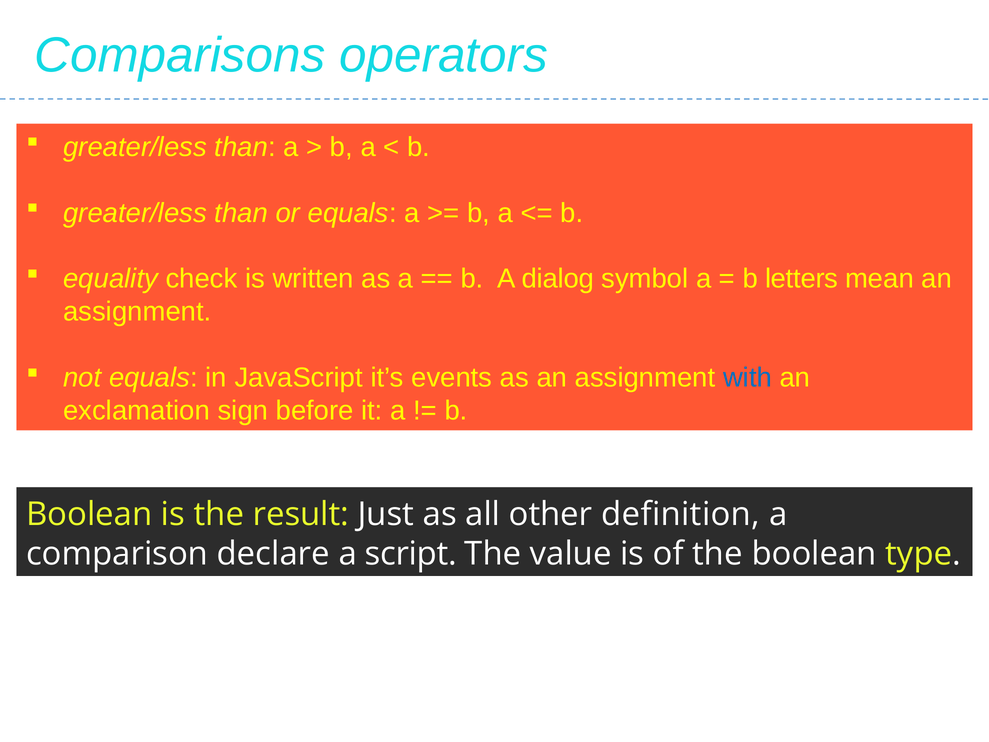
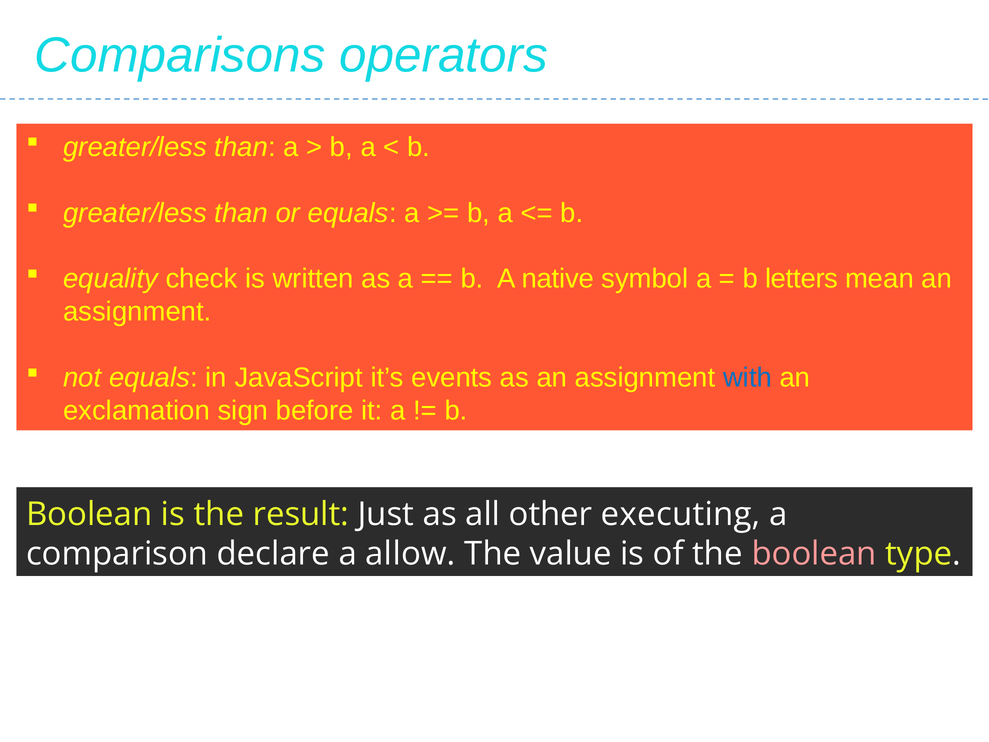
dialog: dialog -> native
definition: definition -> executing
script: script -> allow
boolean at (814, 554) colour: white -> pink
